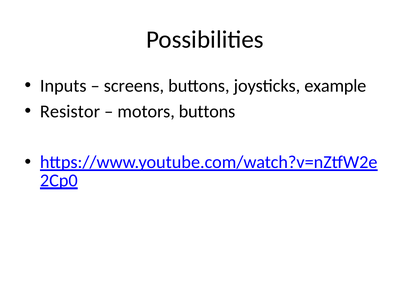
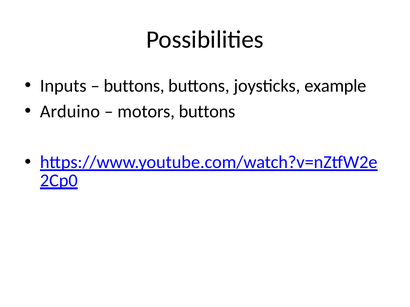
screens at (134, 86): screens -> buttons
Resistor: Resistor -> Arduino
